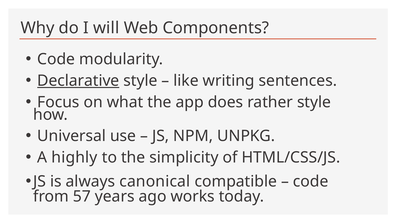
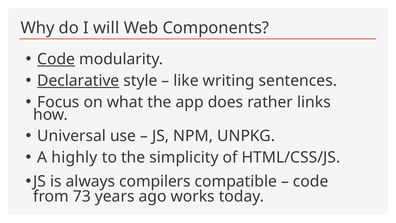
Code at (56, 59) underline: none -> present
rather style: style -> links
canonical: canonical -> compilers
57: 57 -> 73
